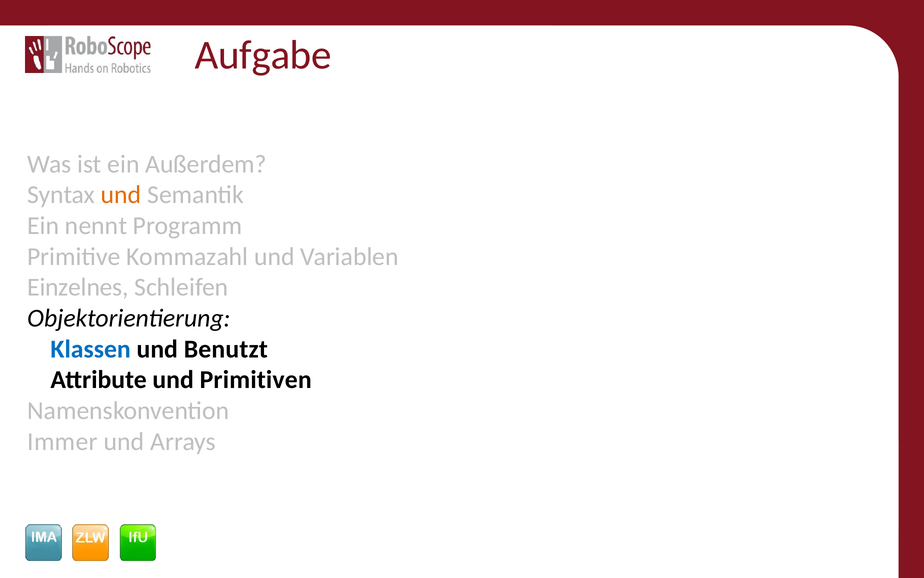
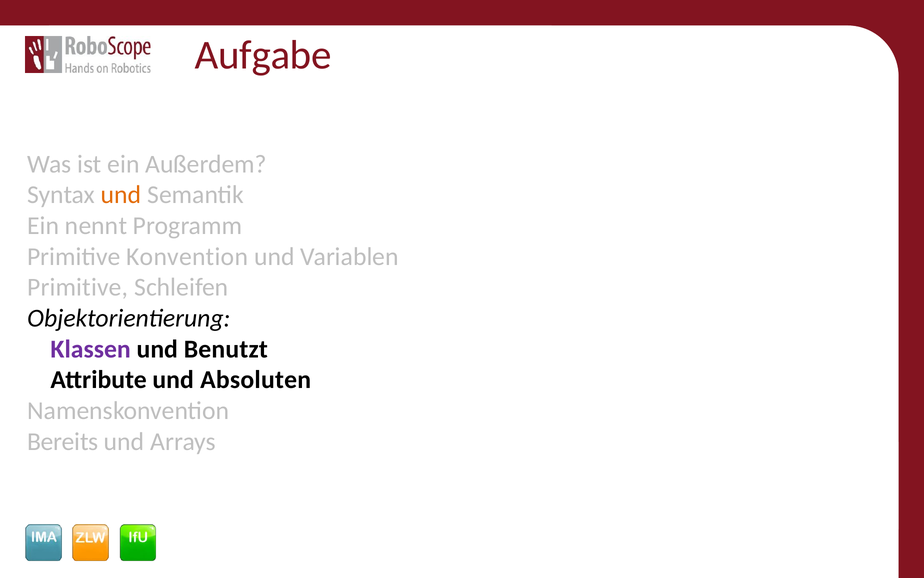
Kommazahl: Kommazahl -> Konvention
Einzelnes at (78, 287): Einzelnes -> Primitive
Klassen colour: blue -> purple
Primitiven: Primitiven -> Absoluten
Immer: Immer -> Bereits
